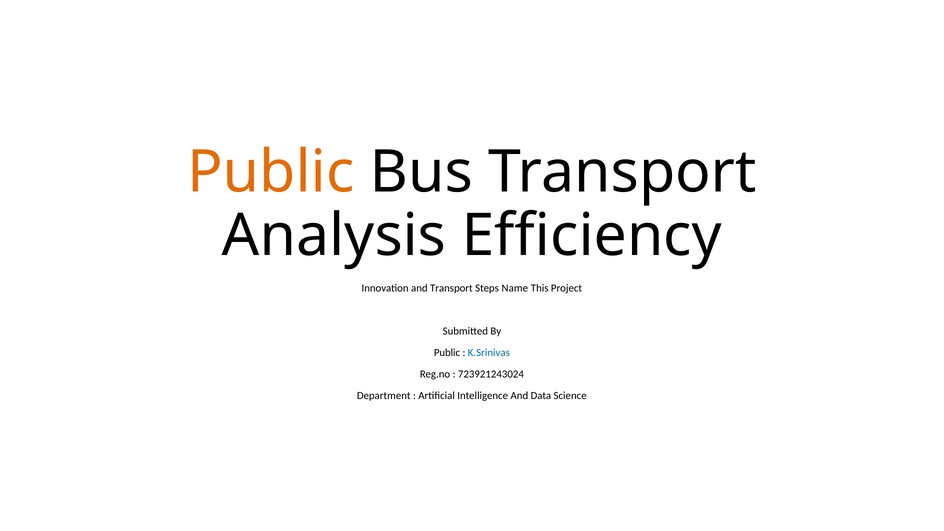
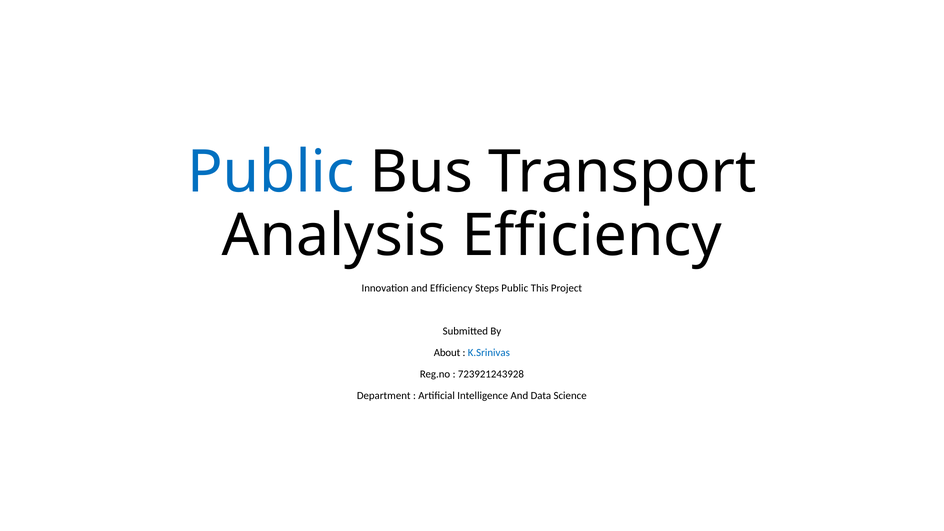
Public at (271, 172) colour: orange -> blue
and Transport: Transport -> Efficiency
Steps Name: Name -> Public
Public at (447, 353): Public -> About
723921243024: 723921243024 -> 723921243928
